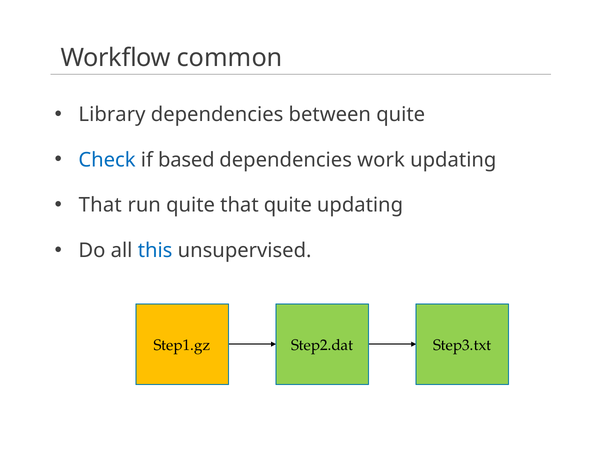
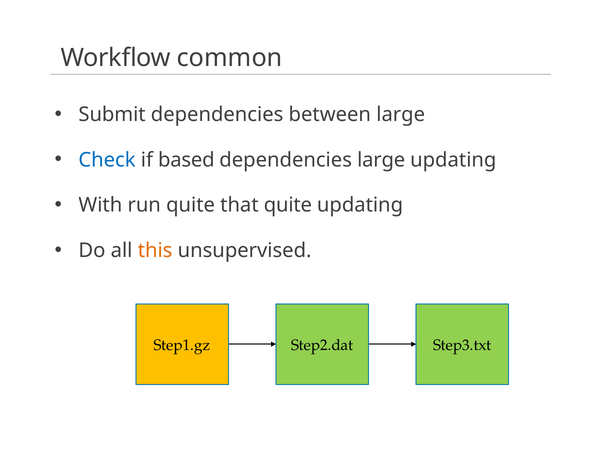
Library: Library -> Submit
between quite: quite -> large
dependencies work: work -> large
That at (100, 205): That -> With
this colour: blue -> orange
